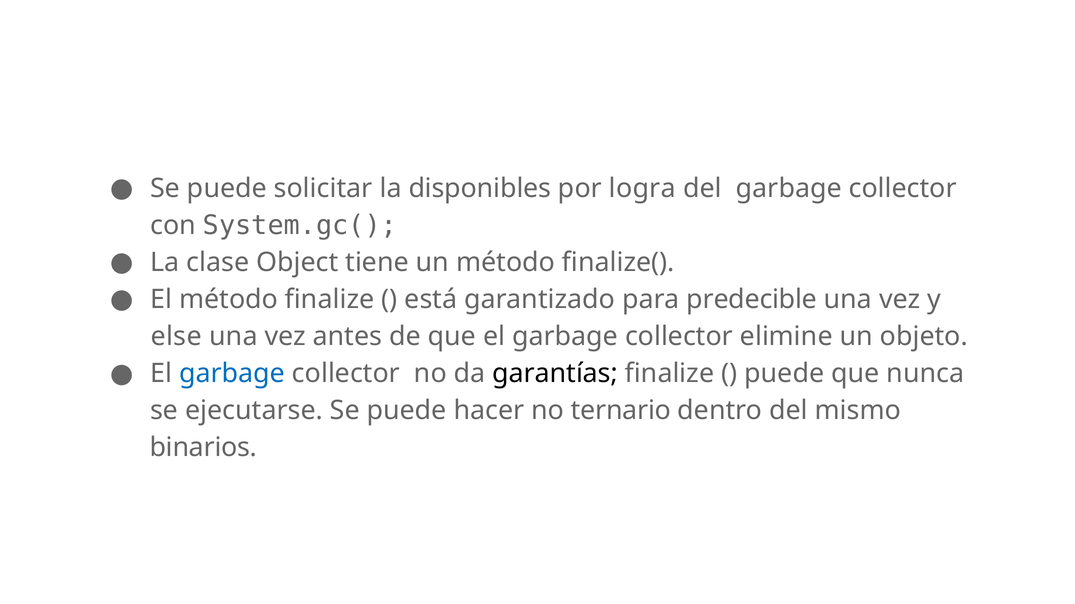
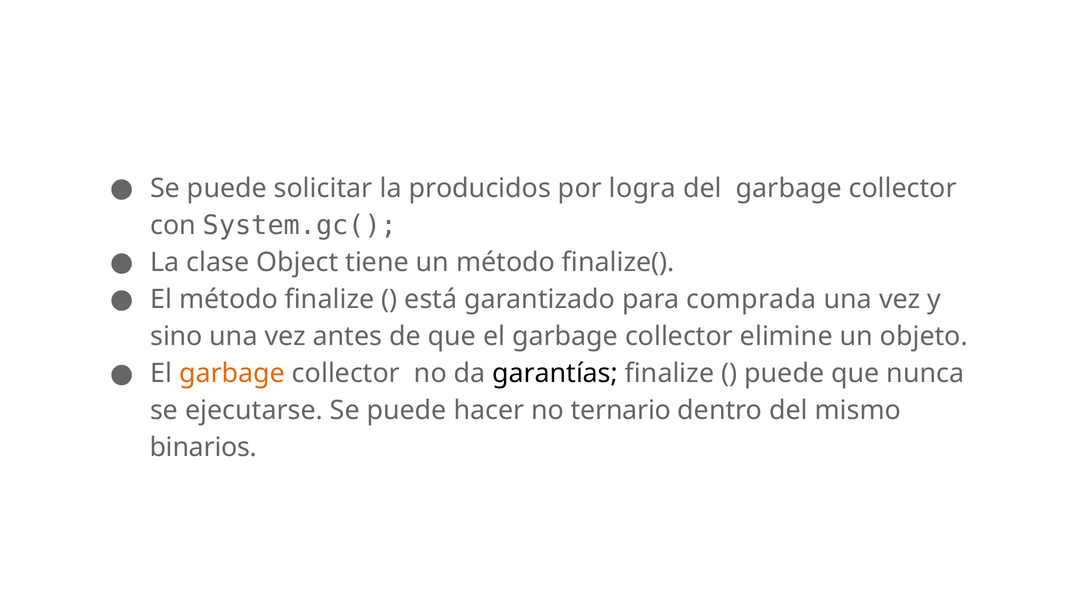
disponibles: disponibles -> producidos
predecible: predecible -> comprada
else: else -> sino
garbage at (232, 374) colour: blue -> orange
